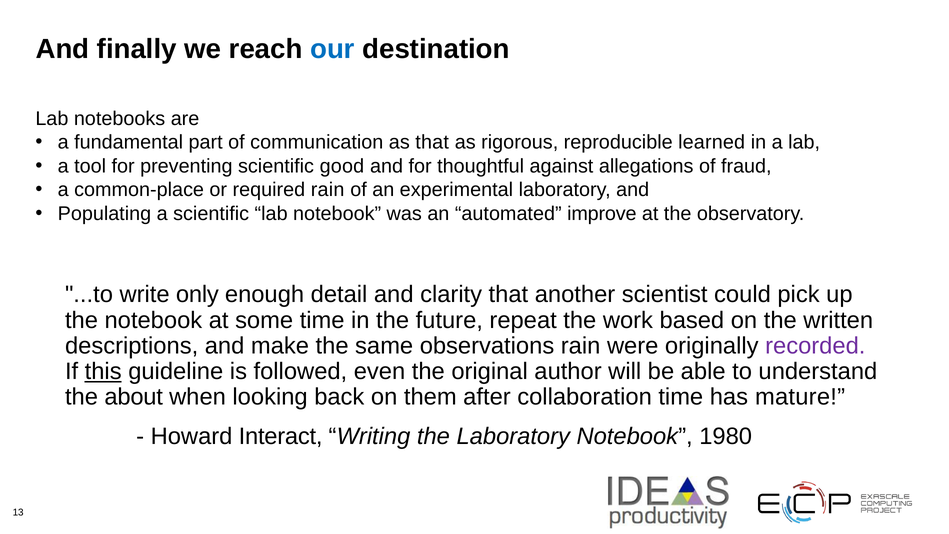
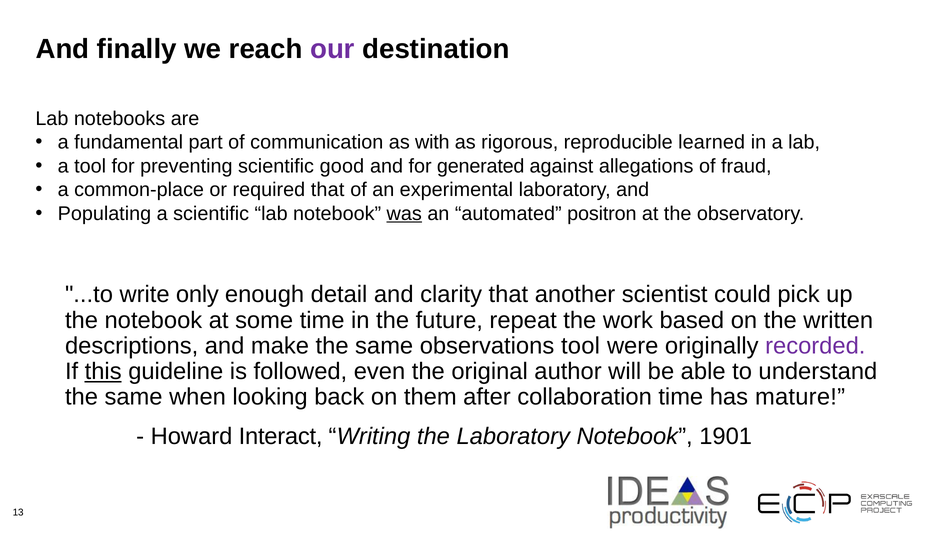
our colour: blue -> purple
as that: that -> with
thoughtful: thoughtful -> generated
required rain: rain -> that
was underline: none -> present
improve: improve -> positron
observations rain: rain -> tool
about at (134, 397): about -> same
1980: 1980 -> 1901
